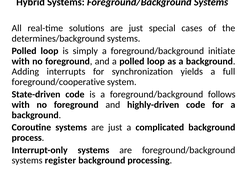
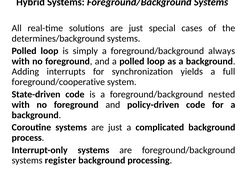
initiate: initiate -> always
follows: follows -> nested
highly-driven: highly-driven -> policy-driven
